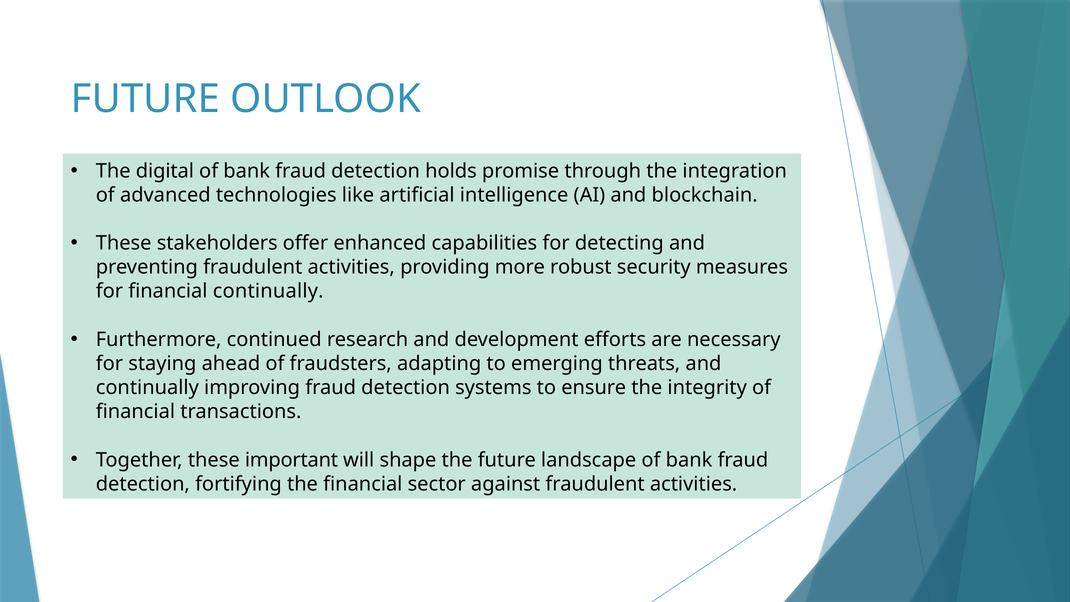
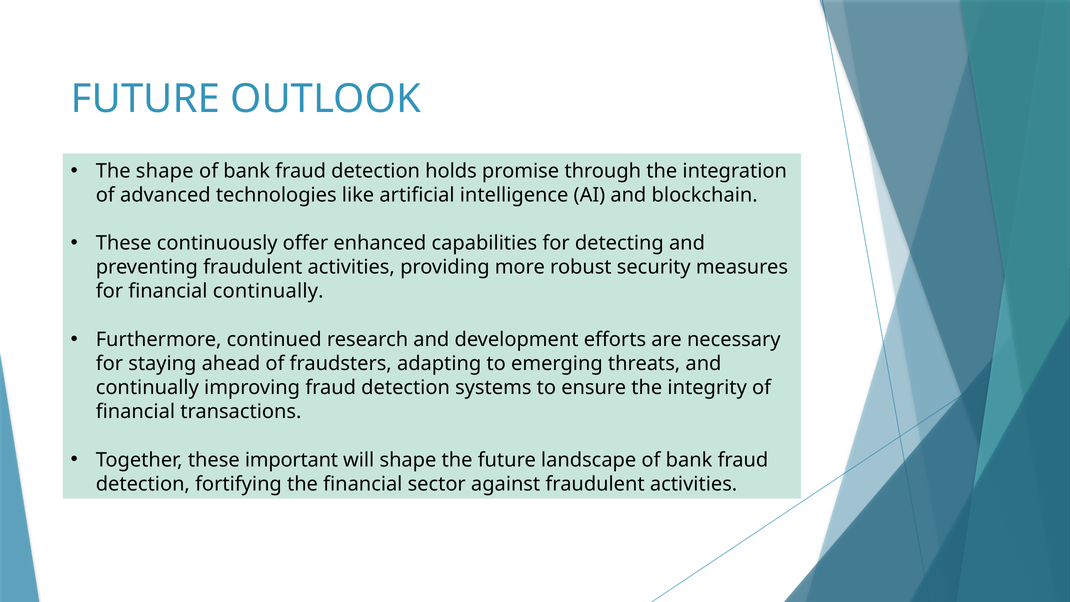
The digital: digital -> shape
stakeholders: stakeholders -> continuously
